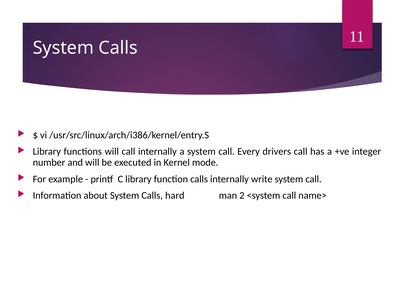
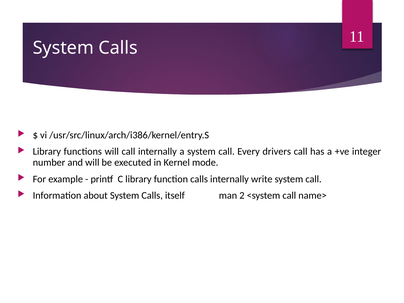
hard: hard -> itself
